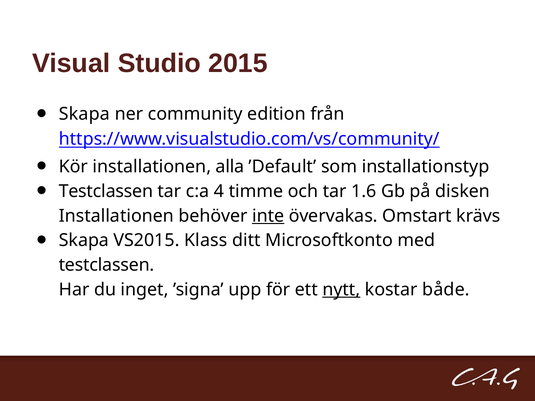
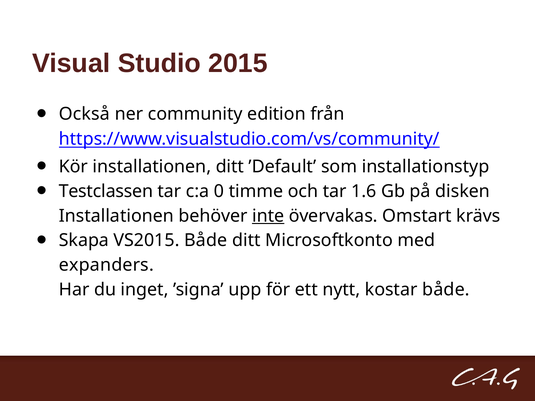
Skapa at (84, 114): Skapa -> Också
installationen alla: alla -> ditt
4: 4 -> 0
VS2015 Klass: Klass -> Både
testclassen at (107, 265): testclassen -> expanders
nytt underline: present -> none
